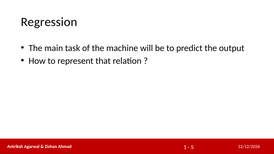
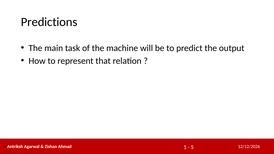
Regression: Regression -> Predictions
